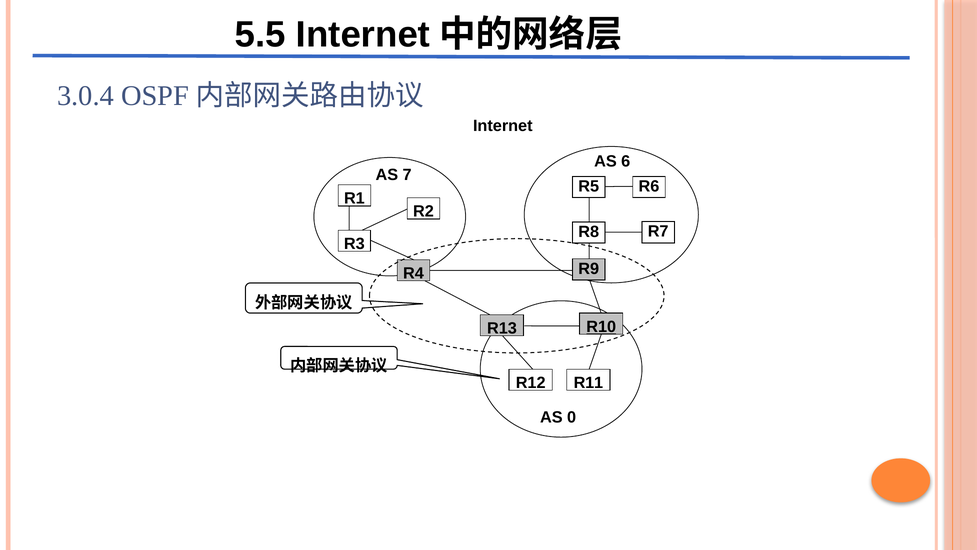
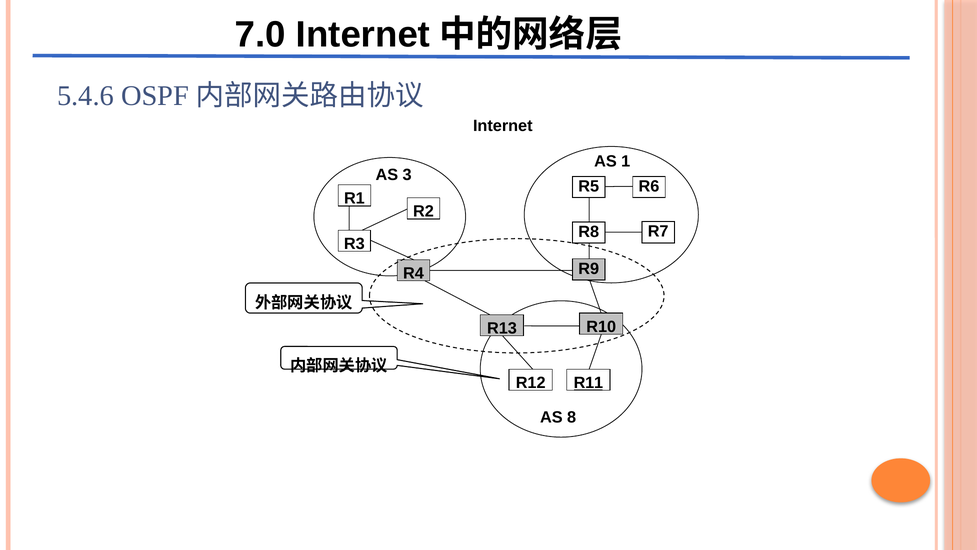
5.5: 5.5 -> 7.0
3.0.4: 3.0.4 -> 5.4.6
6: 6 -> 1
7: 7 -> 3
R10 underline: present -> none
R11 underline: none -> present
0: 0 -> 8
